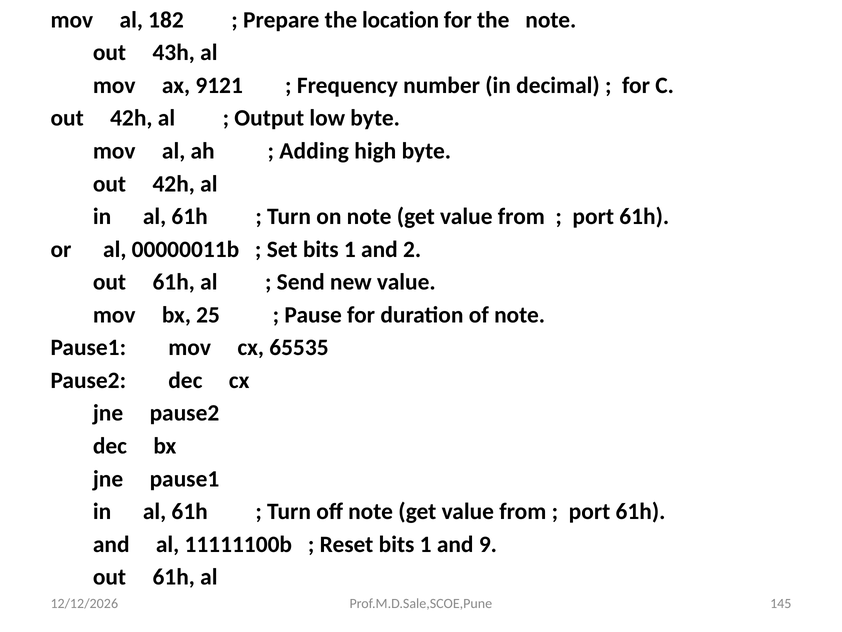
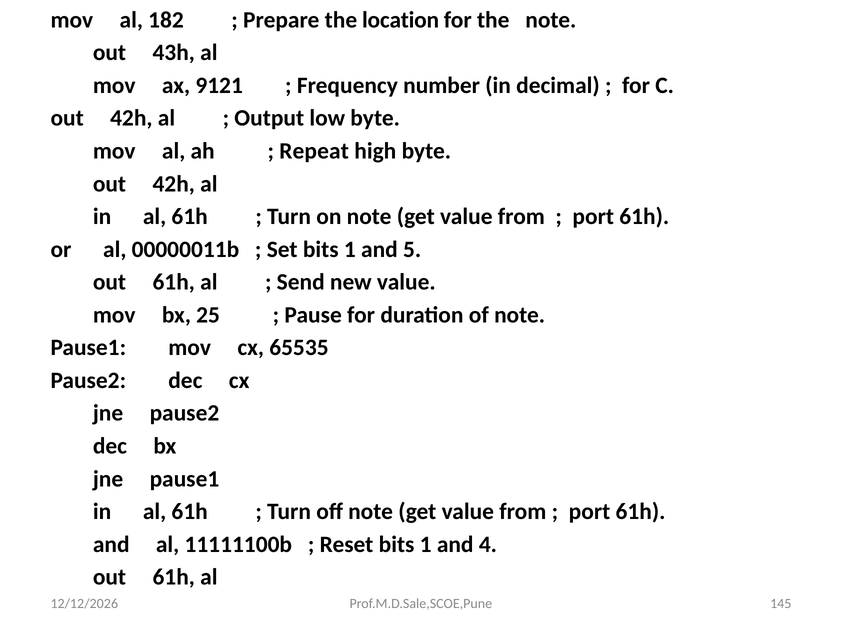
Adding: Adding -> Repeat
2: 2 -> 5
9: 9 -> 4
